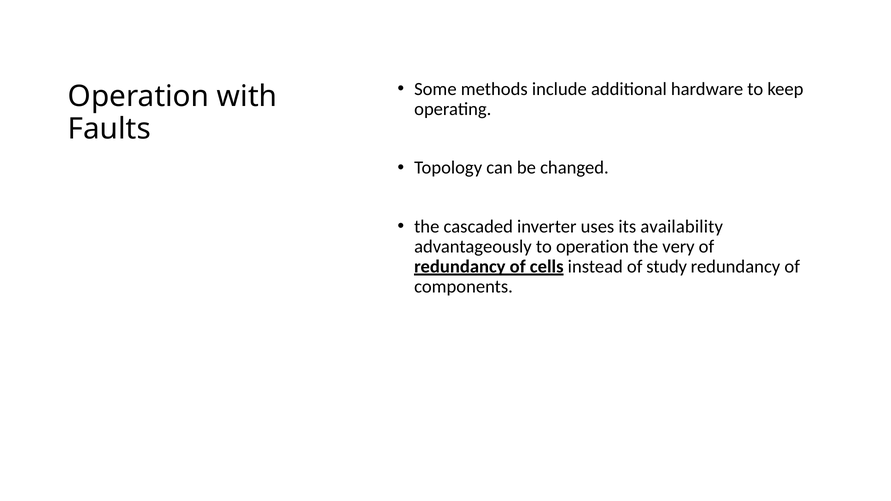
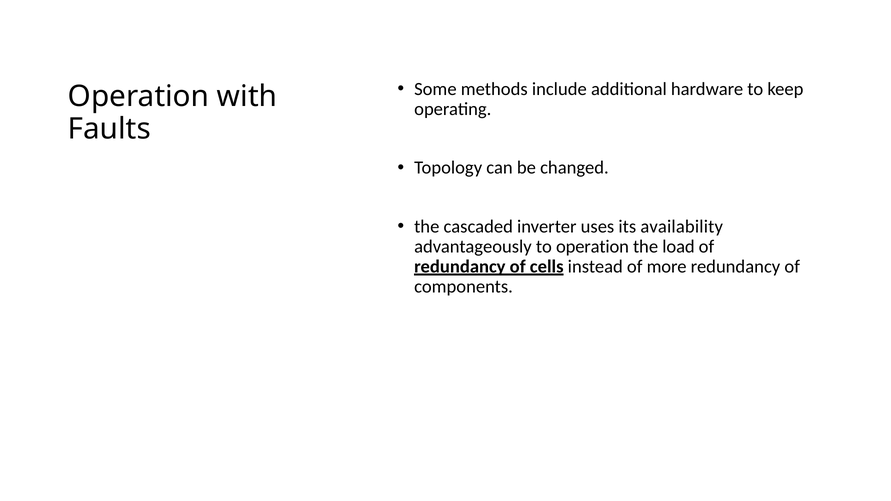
very: very -> load
study: study -> more
